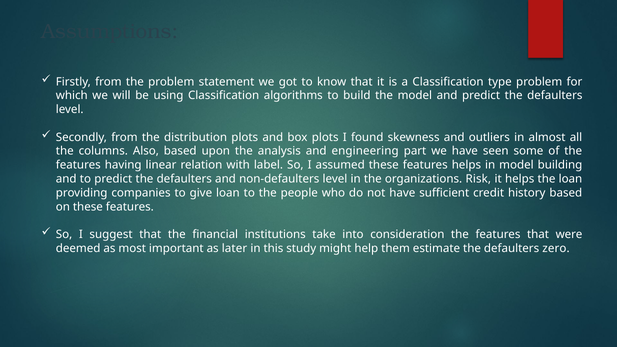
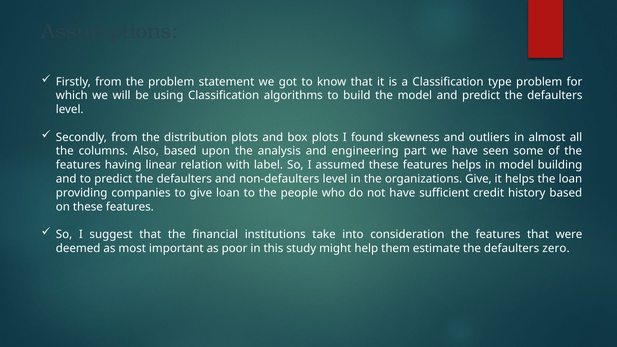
organizations Risk: Risk -> Give
later: later -> poor
